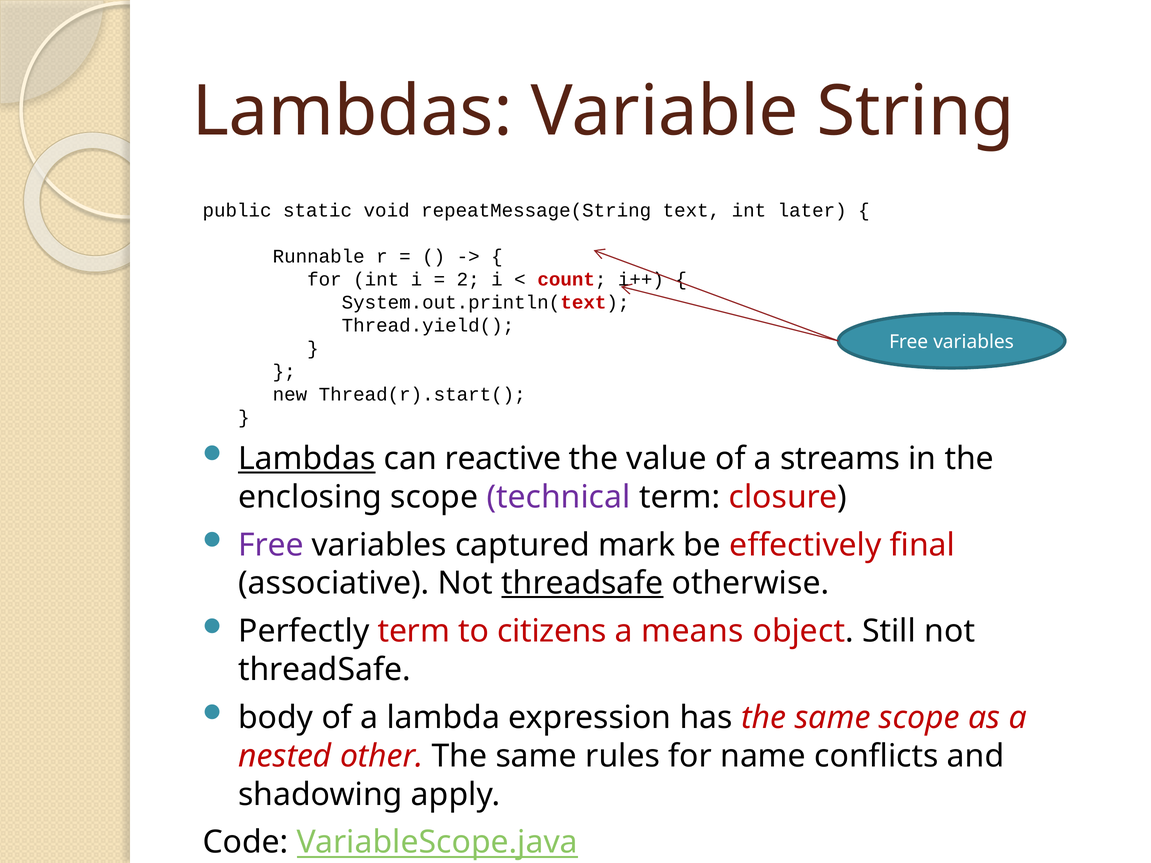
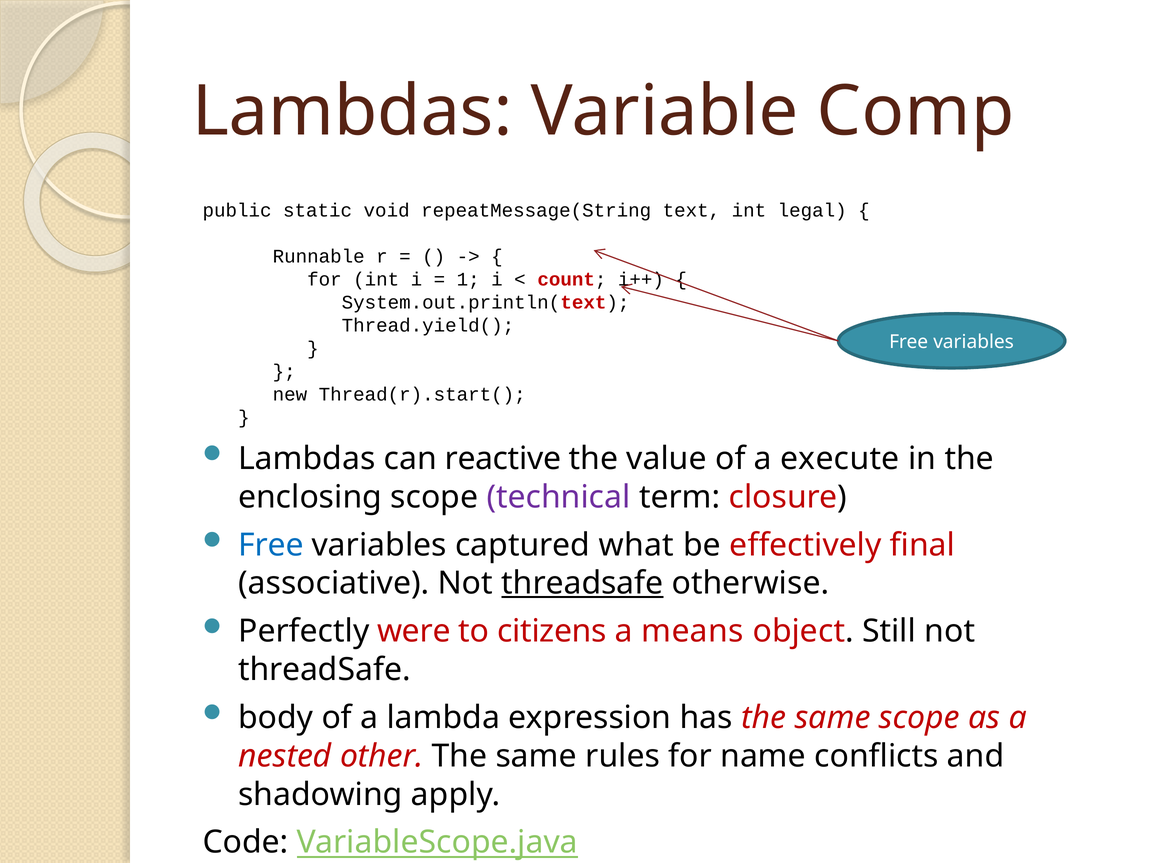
String: String -> Comp
later: later -> legal
2: 2 -> 1
Lambdas at (307, 459) underline: present -> none
streams: streams -> execute
Free at (271, 545) colour: purple -> blue
mark: mark -> what
Perfectly term: term -> were
